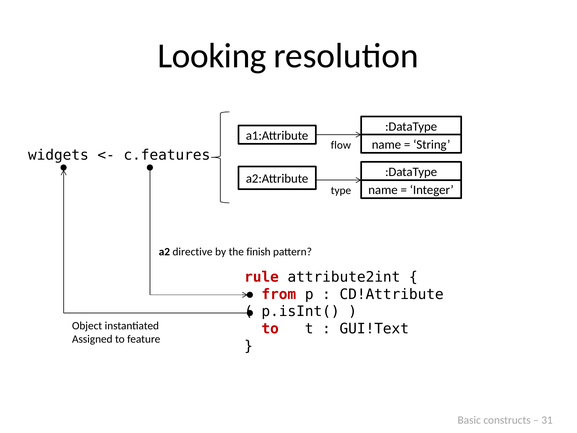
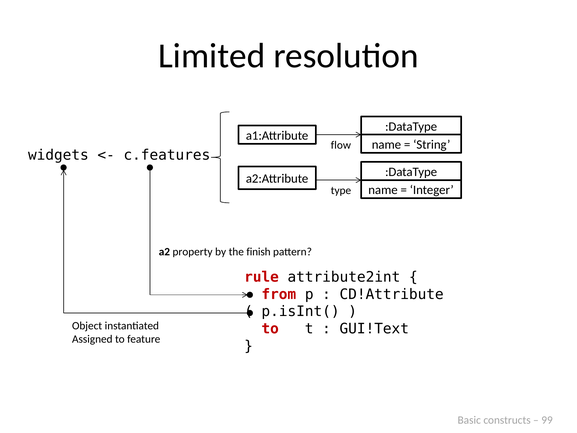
Looking: Looking -> Limited
directive: directive -> property
31: 31 -> 99
